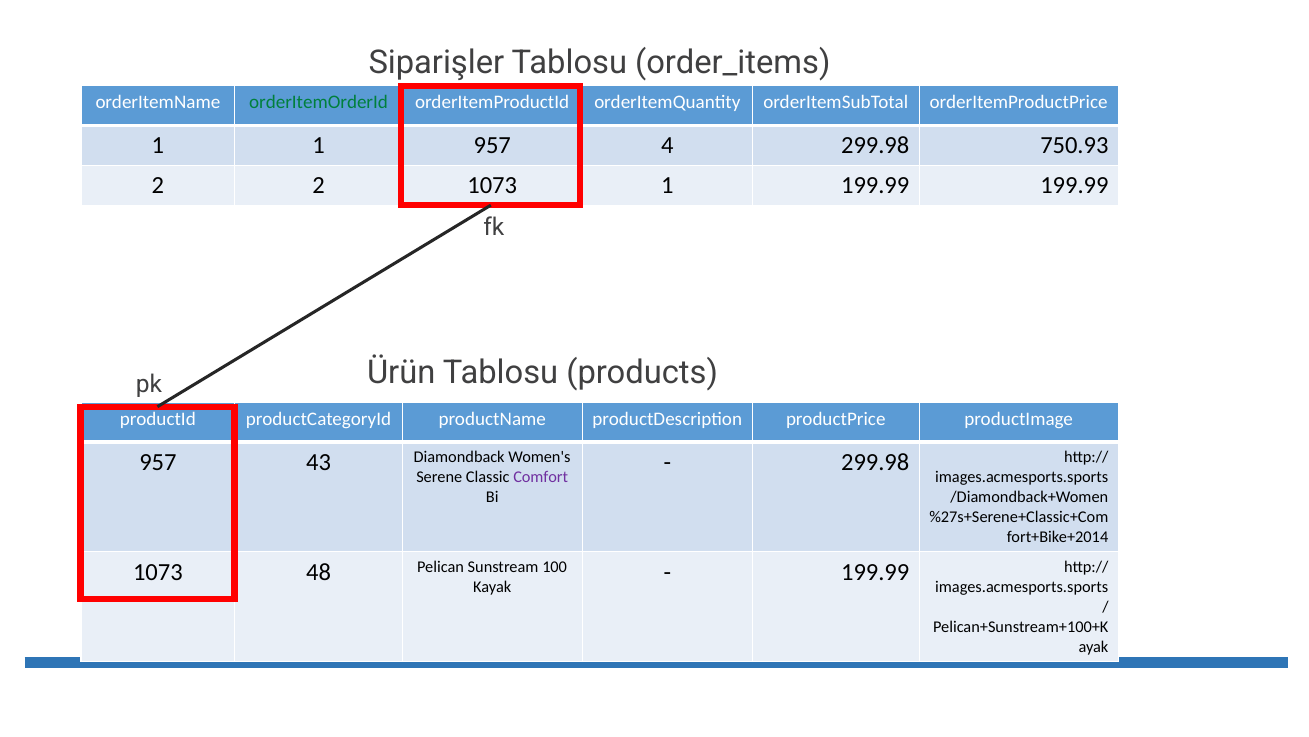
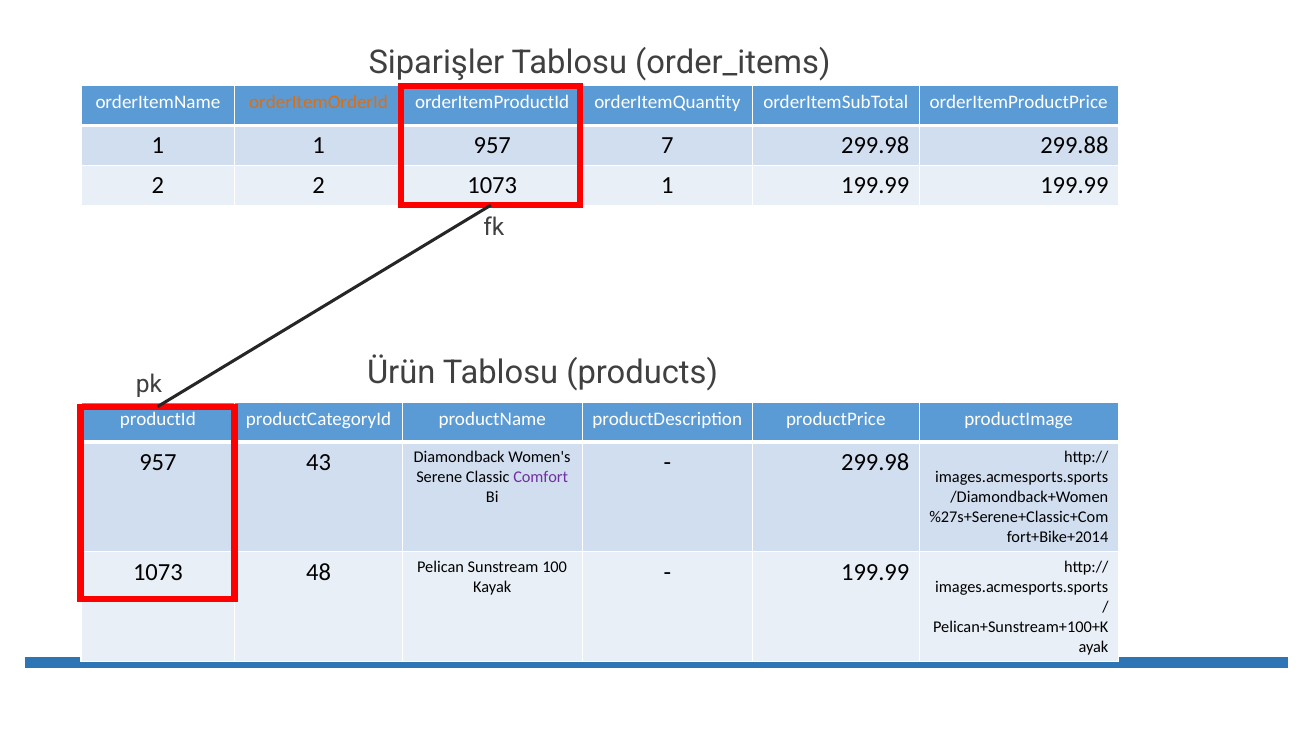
orderItemOrderId colour: green -> orange
4: 4 -> 7
750.93: 750.93 -> 299.88
